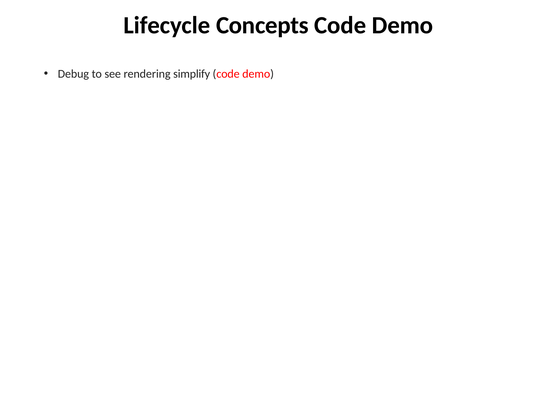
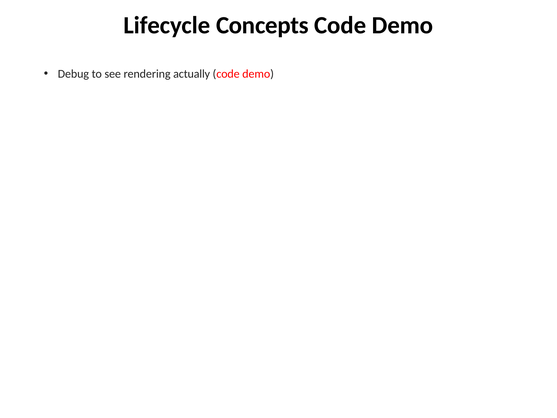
simplify: simplify -> actually
